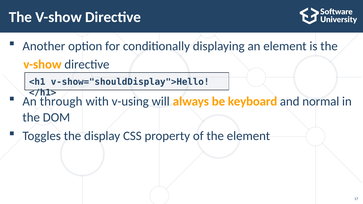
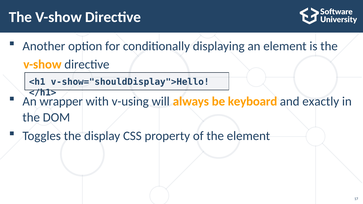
through: through -> wrapper
normal: normal -> exactly
